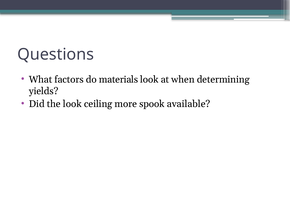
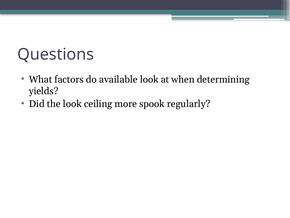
materials: materials -> available
available: available -> regularly
